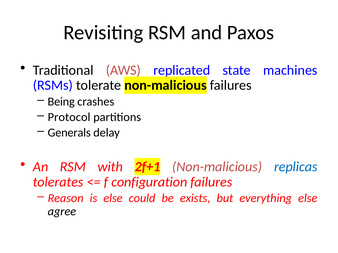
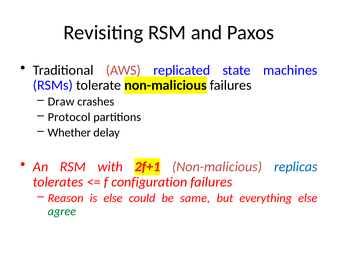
Being: Being -> Draw
Generals: Generals -> Whether
exists: exists -> same
agree colour: black -> green
